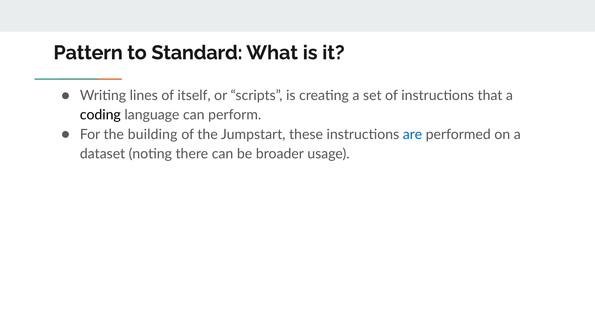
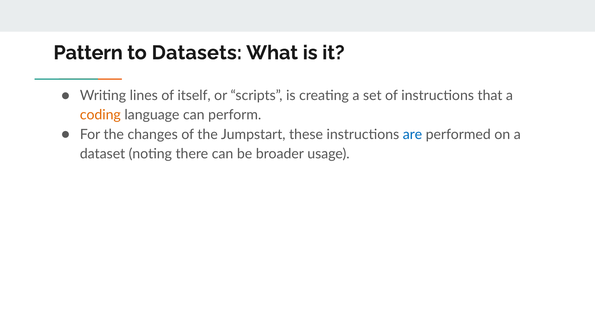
Standard: Standard -> Datasets
coding colour: black -> orange
building: building -> changes
